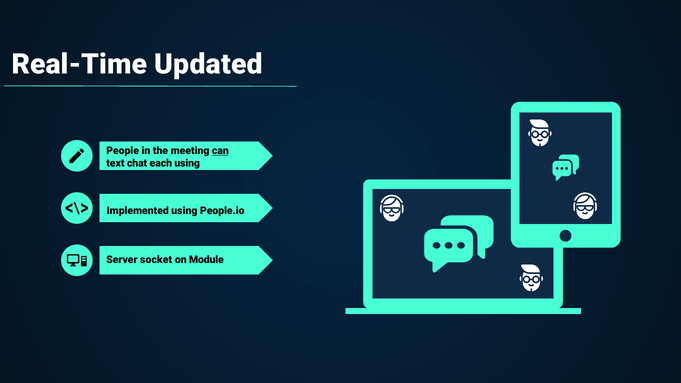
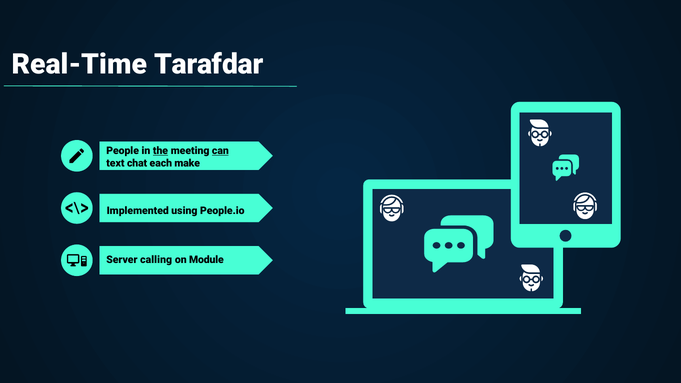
Updated: Updated -> Tarafdar
the underline: none -> present
each using: using -> make
socket: socket -> calling
